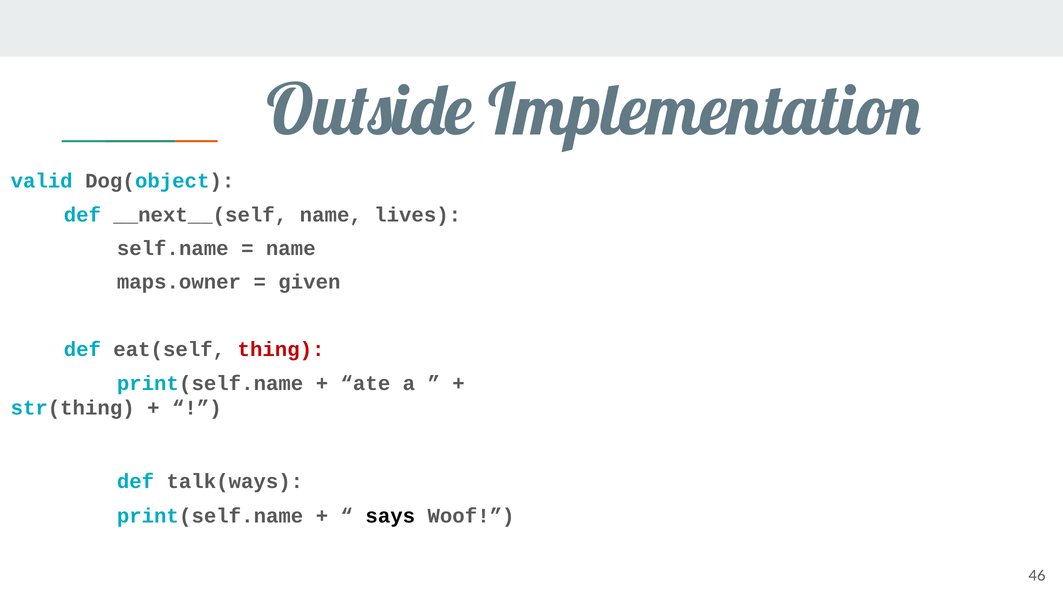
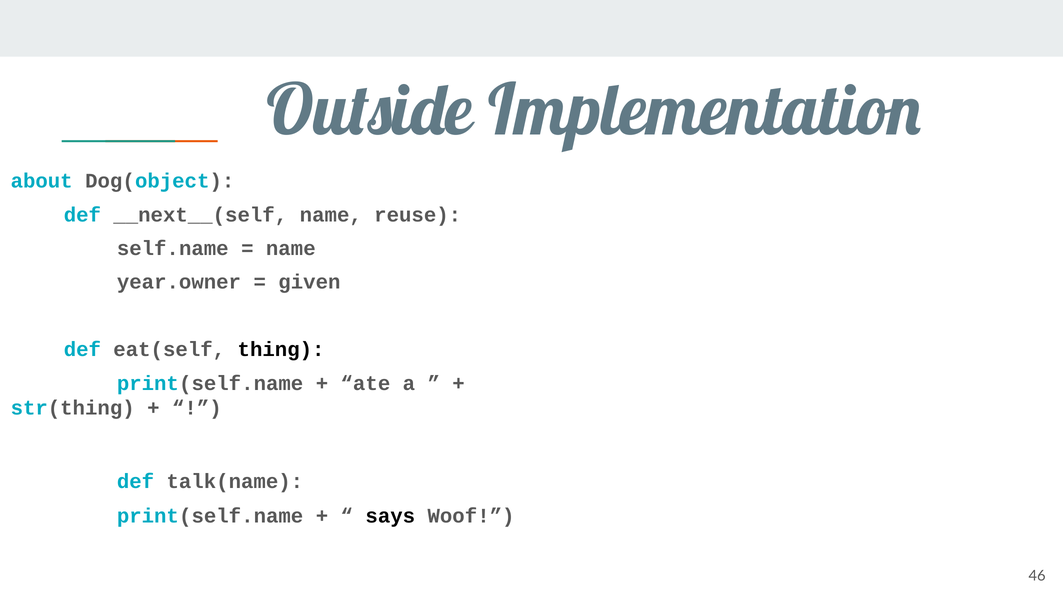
valid: valid -> about
lives: lives -> reuse
maps.owner: maps.owner -> year.owner
thing colour: red -> black
talk(ways: talk(ways -> talk(name
